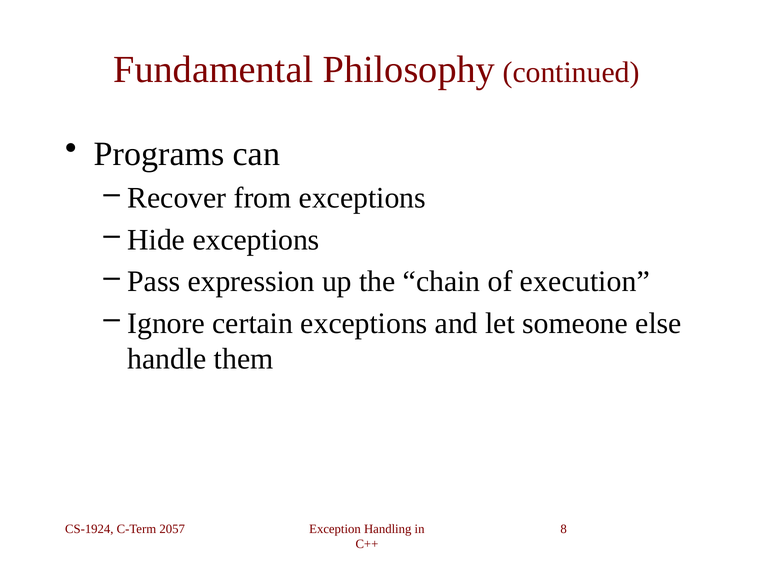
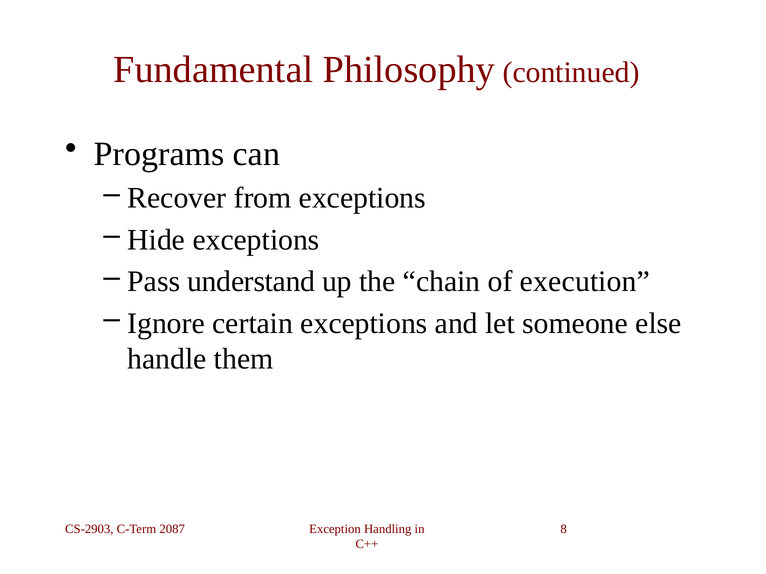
expression: expression -> understand
CS-1924: CS-1924 -> CS-2903
2057: 2057 -> 2087
